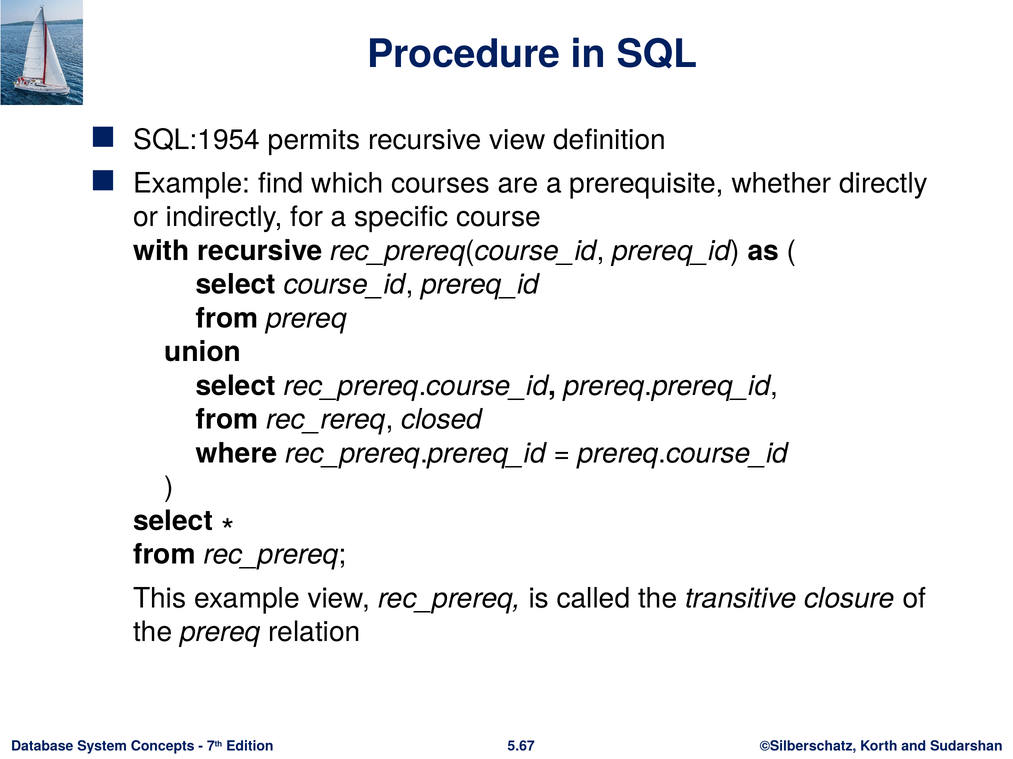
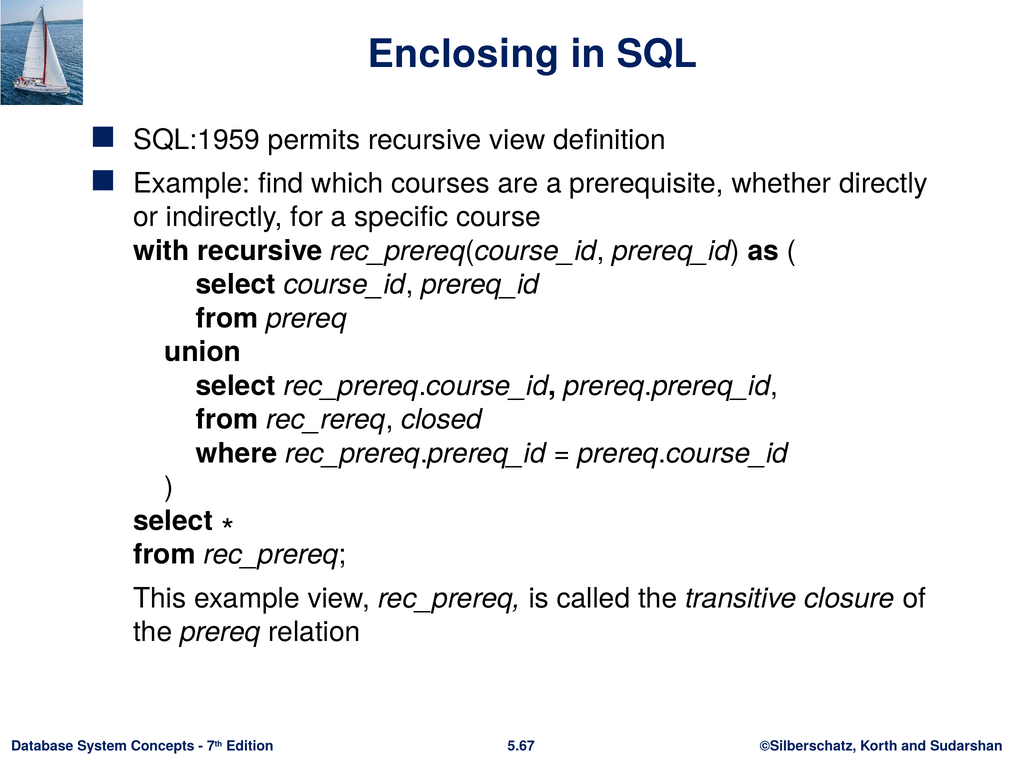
Procedure: Procedure -> Enclosing
SQL:1954: SQL:1954 -> SQL:1959
